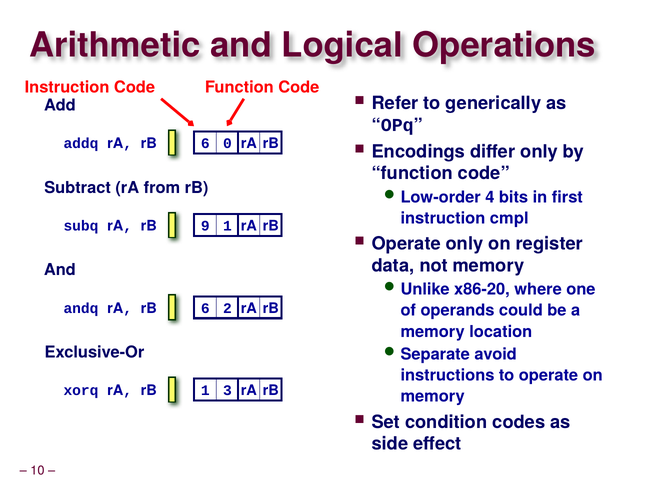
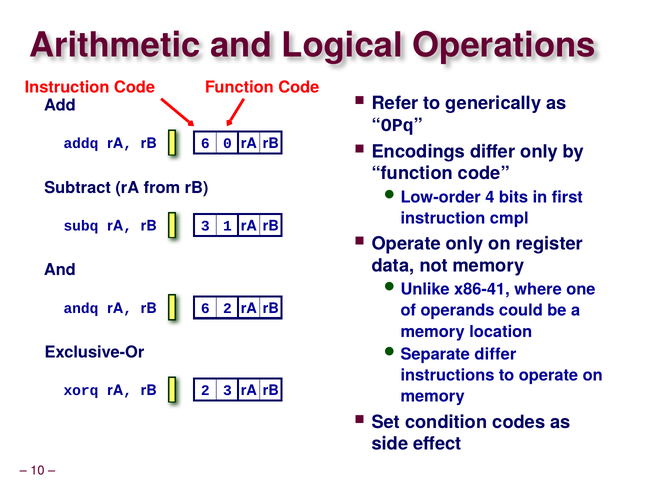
rB 9: 9 -> 3
x86-20: x86-20 -> x86-41
avoid at (496, 354): avoid -> differ
rB 1: 1 -> 2
